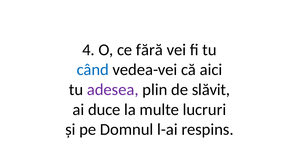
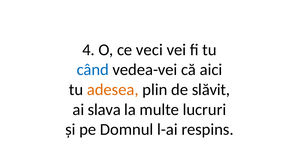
fără: fără -> veci
adesea colour: purple -> orange
duce: duce -> slava
